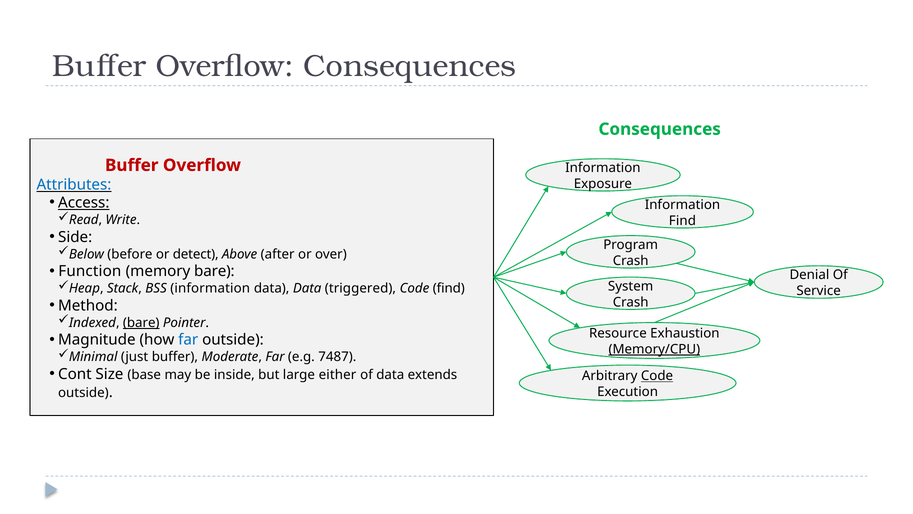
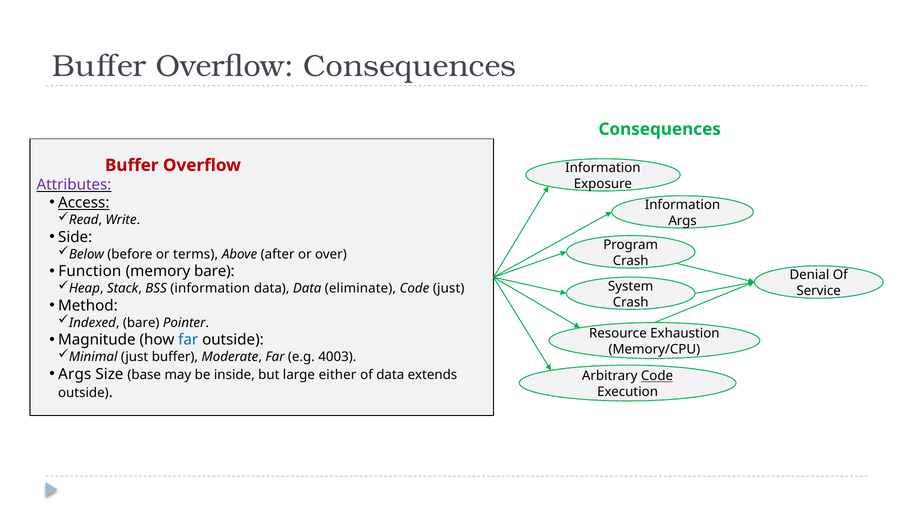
Attributes colour: blue -> purple
Find at (682, 221): Find -> Args
detect: detect -> terms
triggered: triggered -> eliminate
Code find: find -> just
bare at (141, 322) underline: present -> none
Memory/CPU underline: present -> none
7487: 7487 -> 4003
Cont at (75, 374): Cont -> Args
